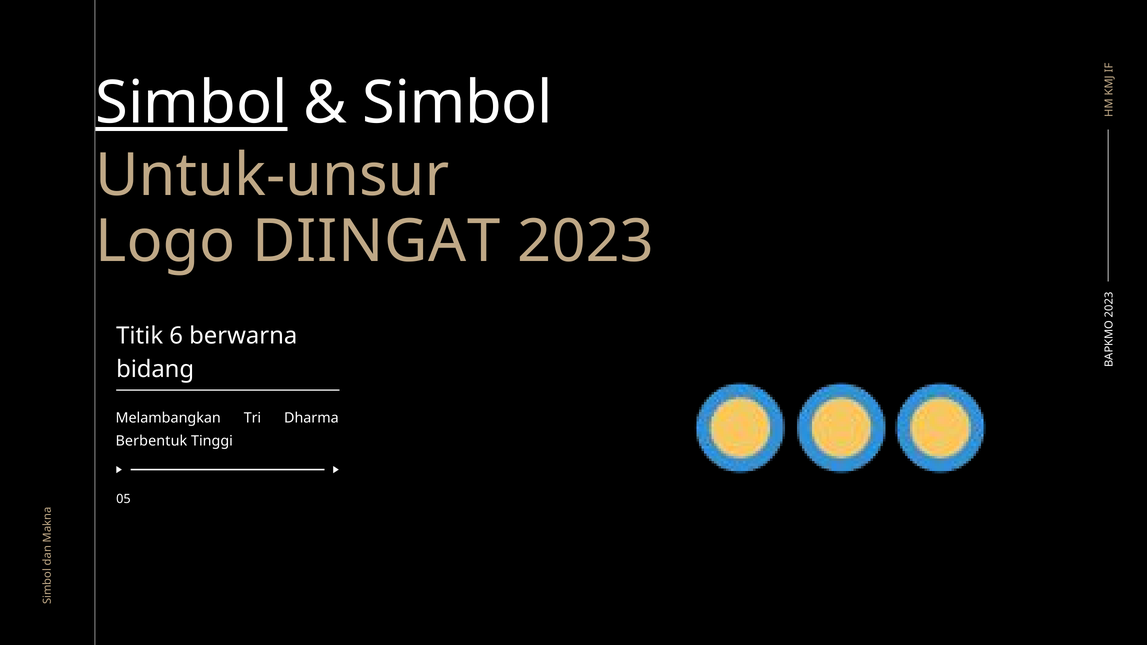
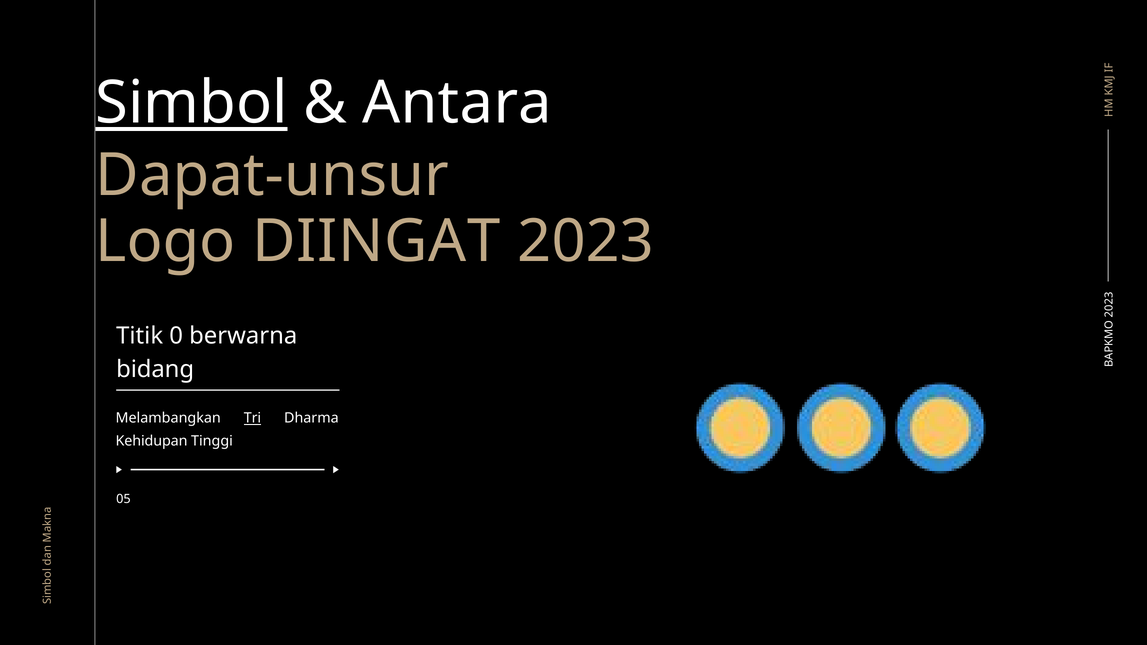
Simbol at (457, 103): Simbol -> Antara
Untuk-unsur: Untuk-unsur -> Dapat-unsur
Titik 6: 6 -> 0
Tri underline: none -> present
Berbentuk: Berbentuk -> Kehidupan
